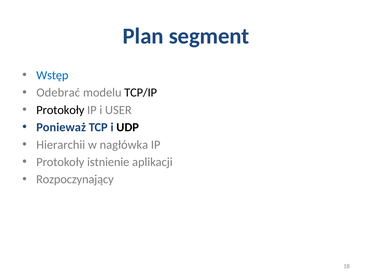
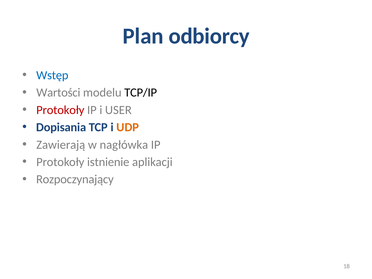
segment: segment -> odbiorcy
Odebrać: Odebrać -> Wartości
Protokoły at (60, 110) colour: black -> red
Ponieważ: Ponieważ -> Dopisania
UDP colour: black -> orange
Hierarchii: Hierarchii -> Zawierają
